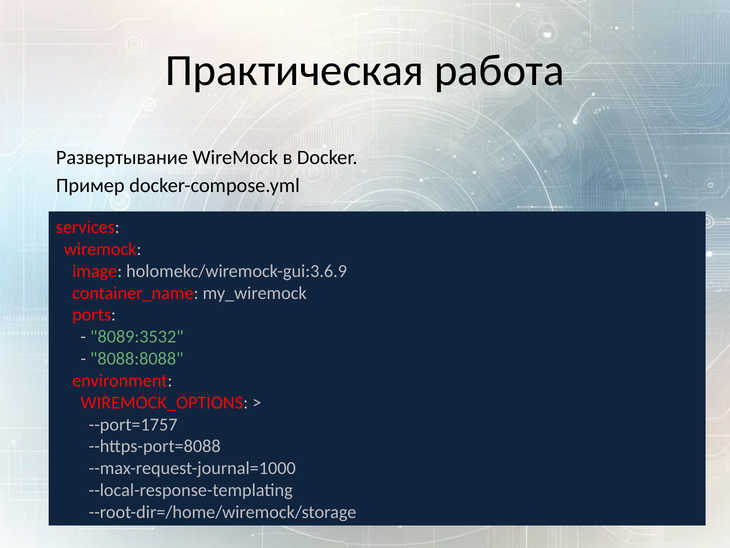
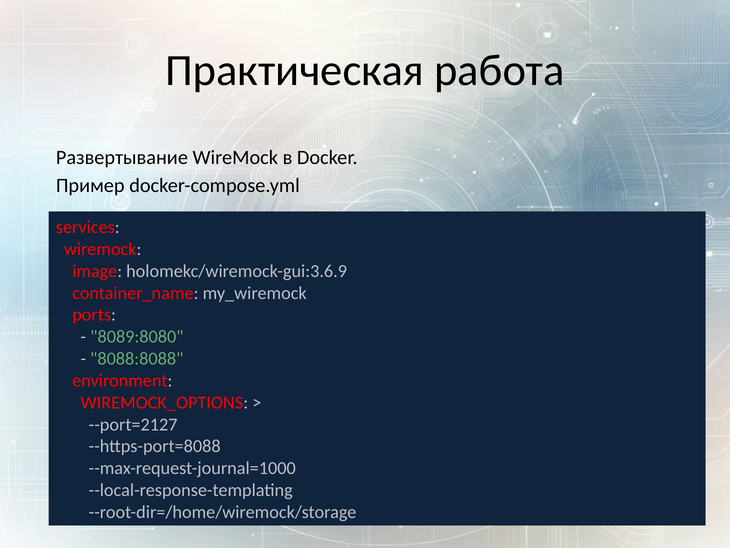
8089:3532: 8089:3532 -> 8089:8080
--port=1757: --port=1757 -> --port=2127
